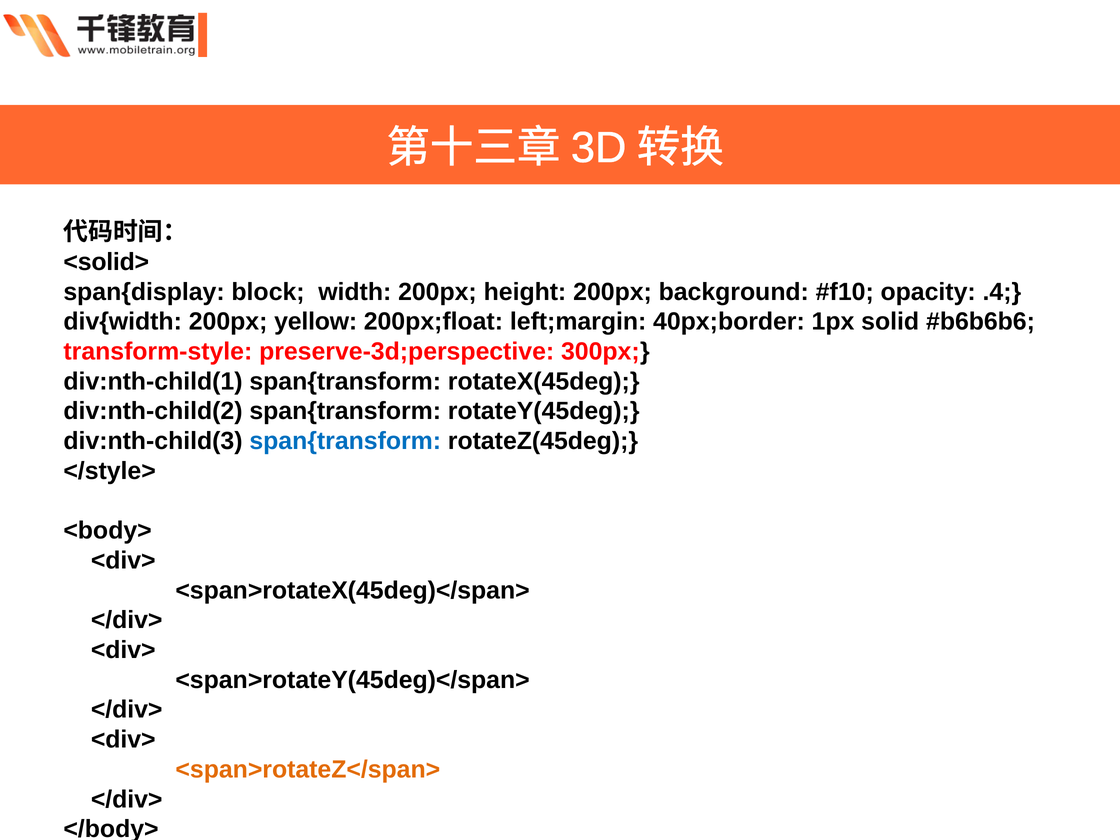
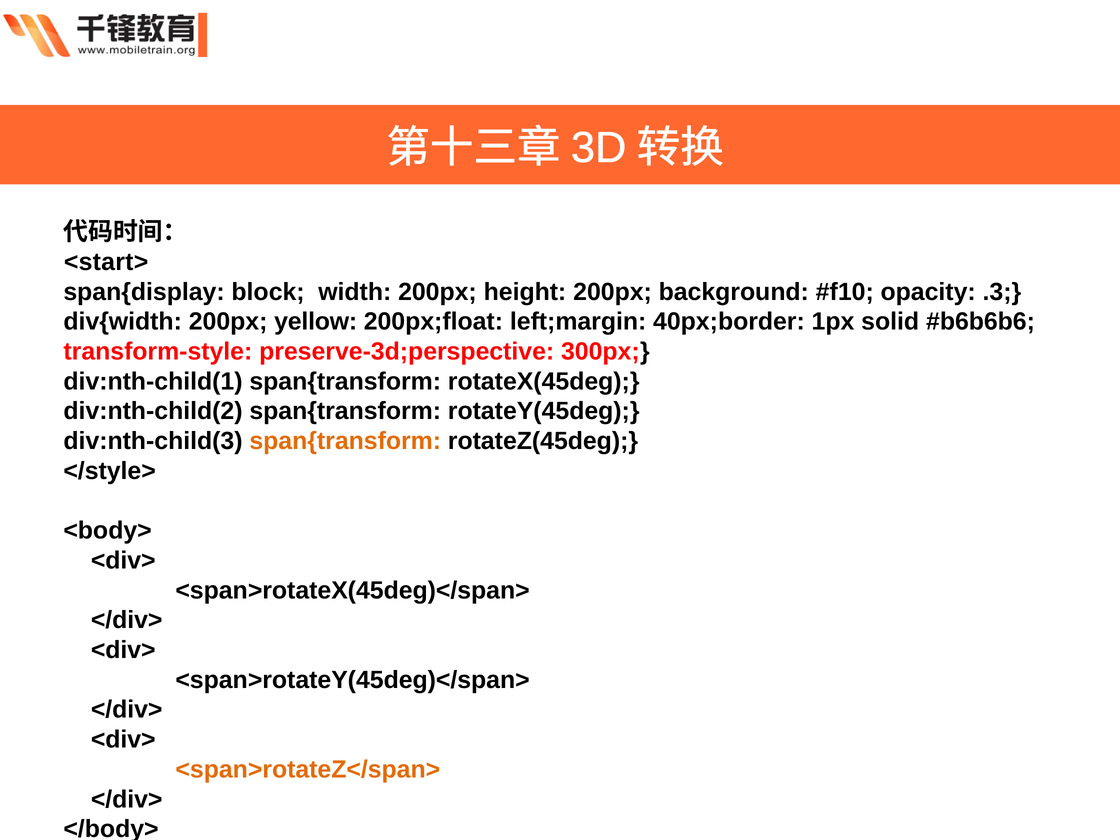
<solid>: <solid> -> <start>
.4: .4 -> .3
span{transform at (345, 441) colour: blue -> orange
